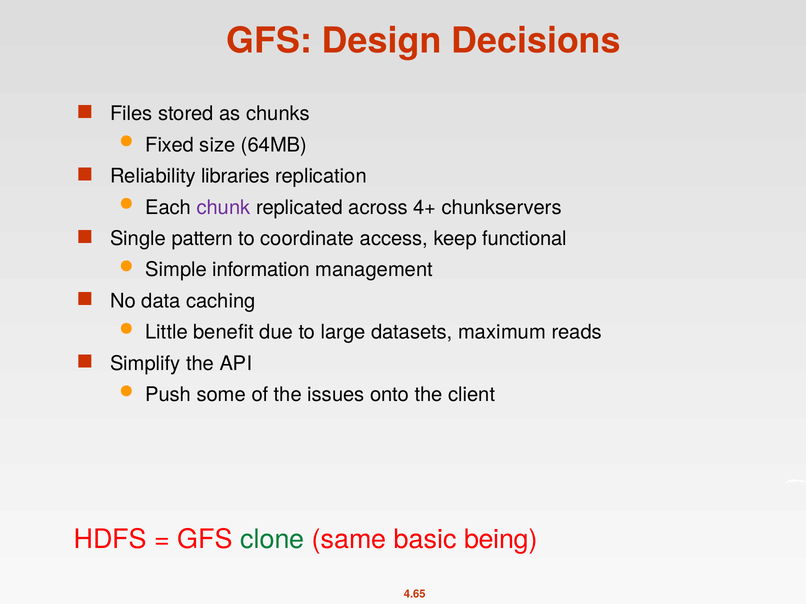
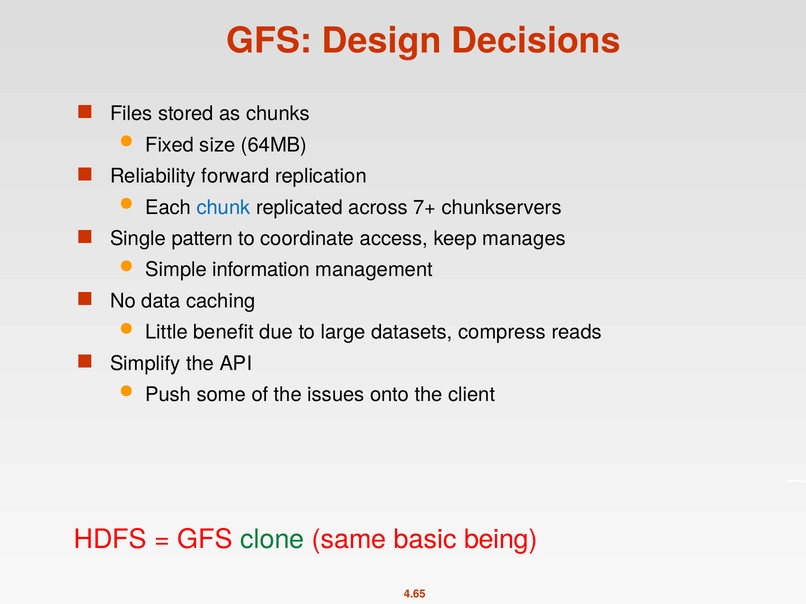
libraries: libraries -> forward
chunk colour: purple -> blue
4+: 4+ -> 7+
functional: functional -> manages
maximum: maximum -> compress
